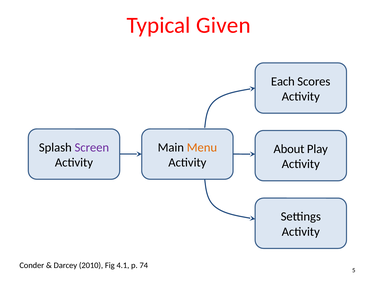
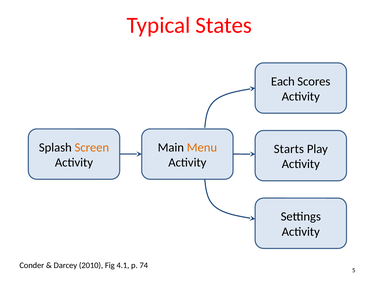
Given: Given -> States
Screen colour: purple -> orange
About: About -> Starts
